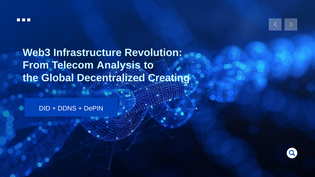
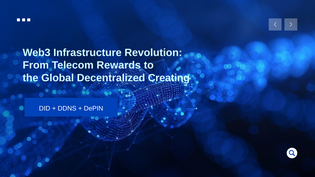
Analysis: Analysis -> Rewards
